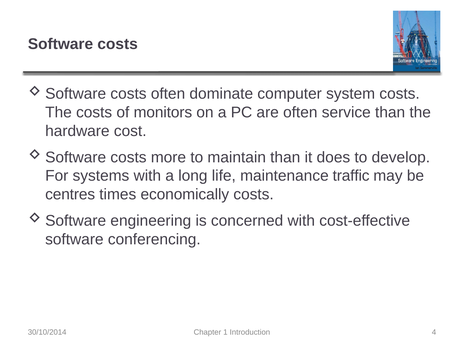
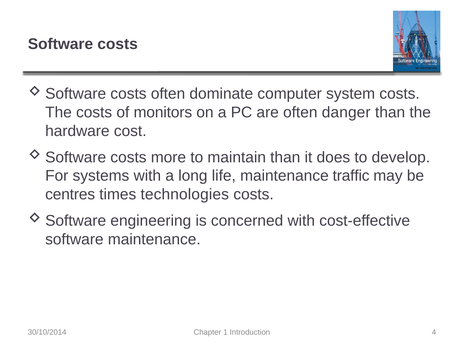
service: service -> danger
economically: economically -> technologies
software conferencing: conferencing -> maintenance
